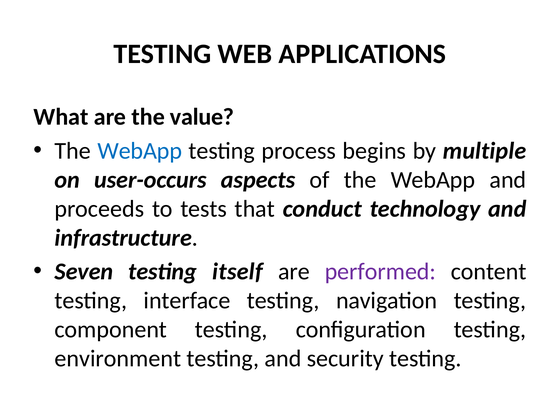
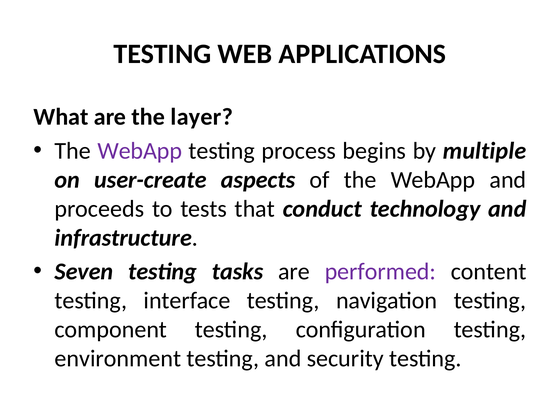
value: value -> layer
WebApp at (140, 151) colour: blue -> purple
user-occurs: user-occurs -> user-create
itself: itself -> tasks
